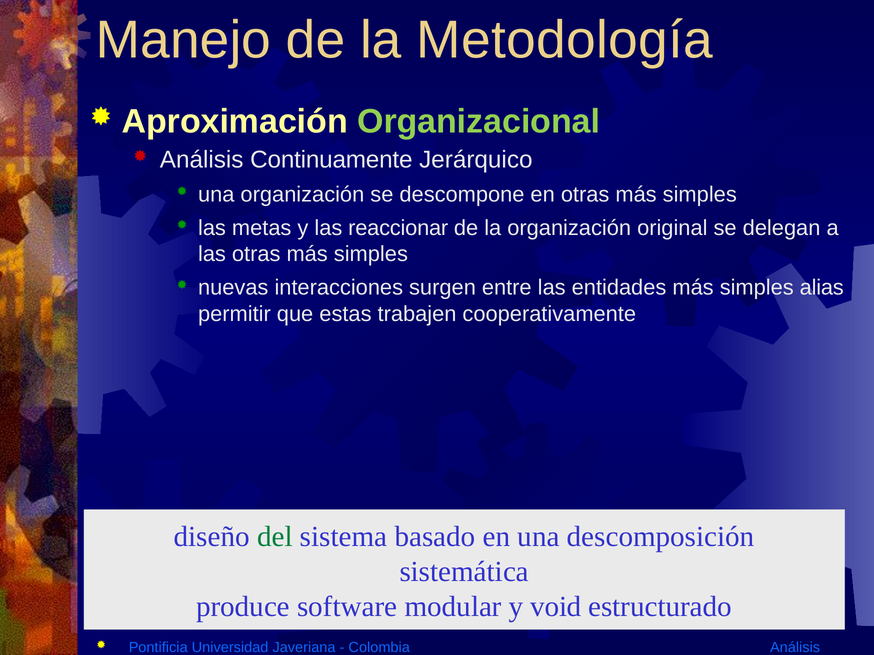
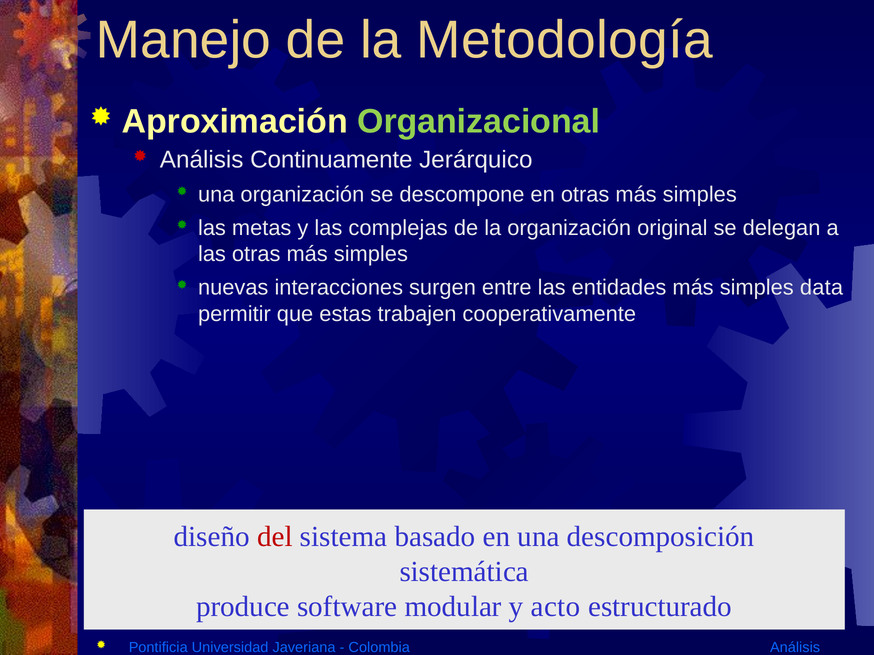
reaccionar: reaccionar -> complejas
alias: alias -> data
del colour: green -> red
void: void -> acto
